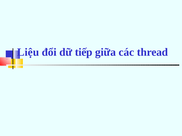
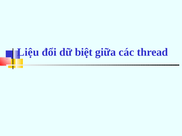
tiếp: tiếp -> biệt
